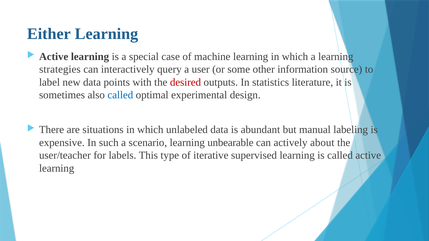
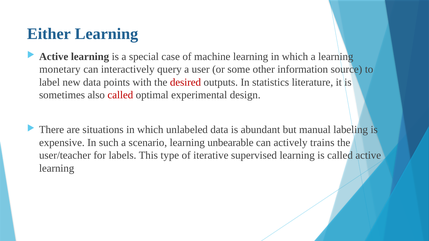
strategies: strategies -> monetary
called at (120, 95) colour: blue -> red
about: about -> trains
